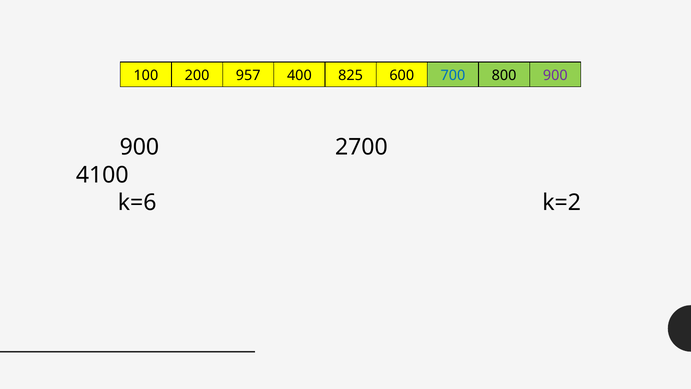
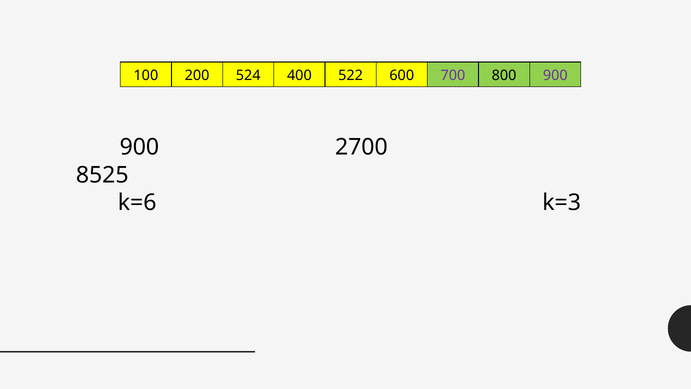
957: 957 -> 524
825: 825 -> 522
700 colour: blue -> purple
4100: 4100 -> 8525
k=2: k=2 -> k=3
